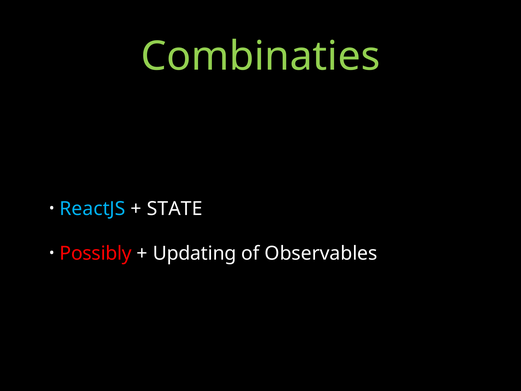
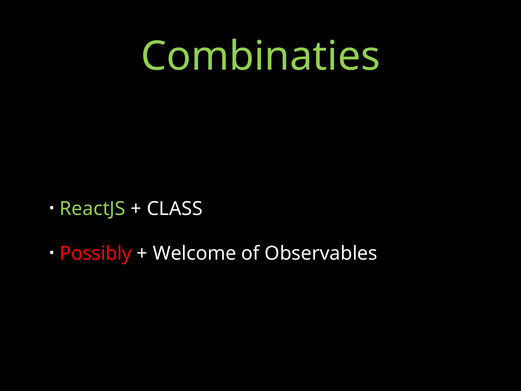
ReactJS colour: light blue -> light green
STATE: STATE -> CLASS
Updating: Updating -> Welcome
